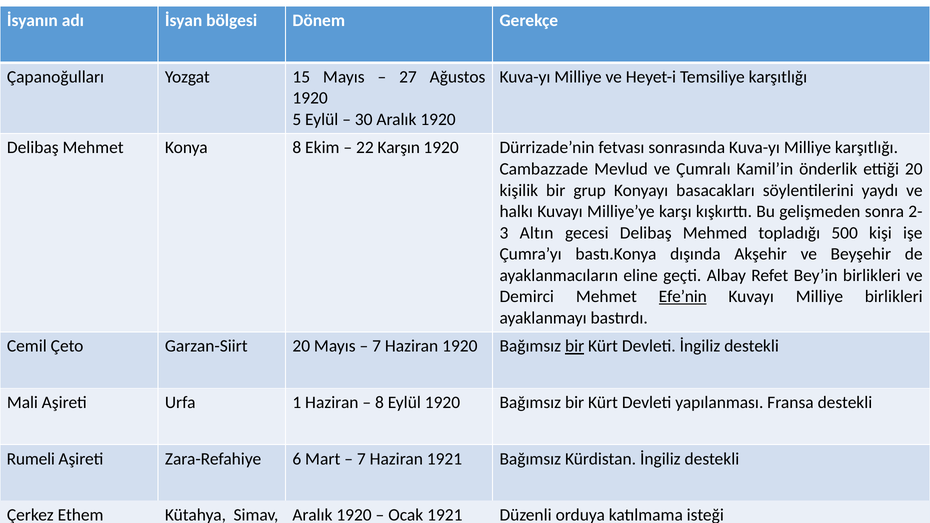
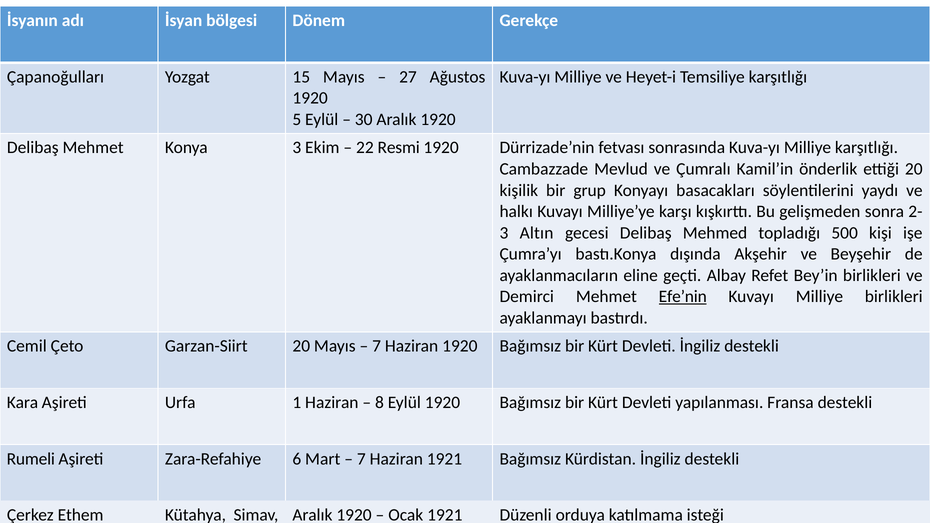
Konya 8: 8 -> 3
Karşın: Karşın -> Resmi
bir at (575, 346) underline: present -> none
Mali: Mali -> Kara
